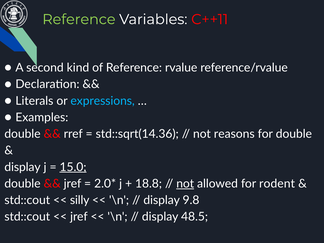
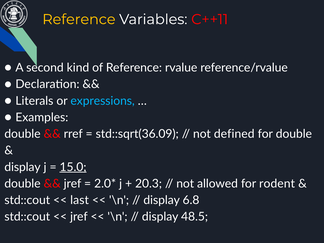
Reference at (79, 19) colour: light green -> yellow
std::sqrt(14.36: std::sqrt(14.36 -> std::sqrt(36.09
reasons: reasons -> defined
18.8: 18.8 -> 20.3
not at (185, 184) underline: present -> none
silly: silly -> last
9.8: 9.8 -> 6.8
